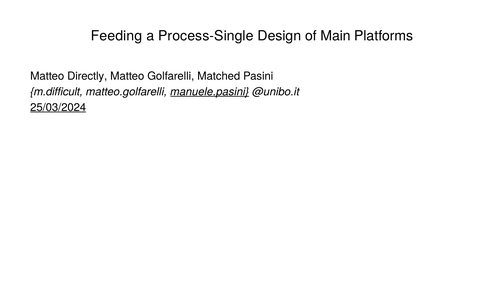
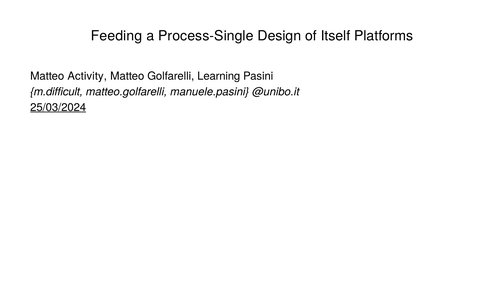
Main: Main -> Itself
Directly: Directly -> Activity
Matched: Matched -> Learning
manuele.pasini underline: present -> none
